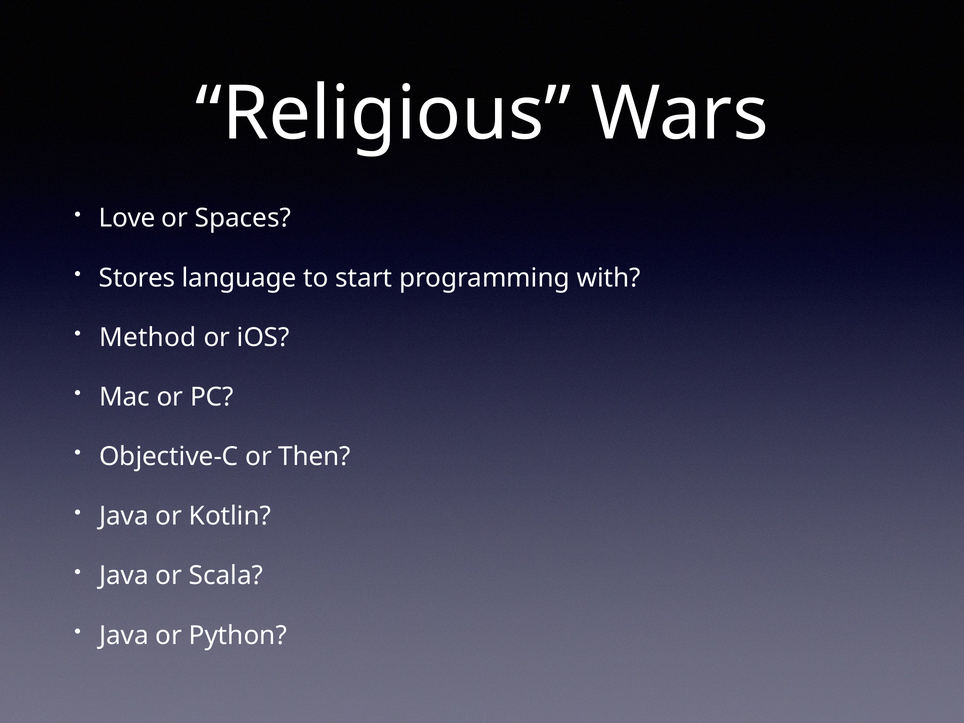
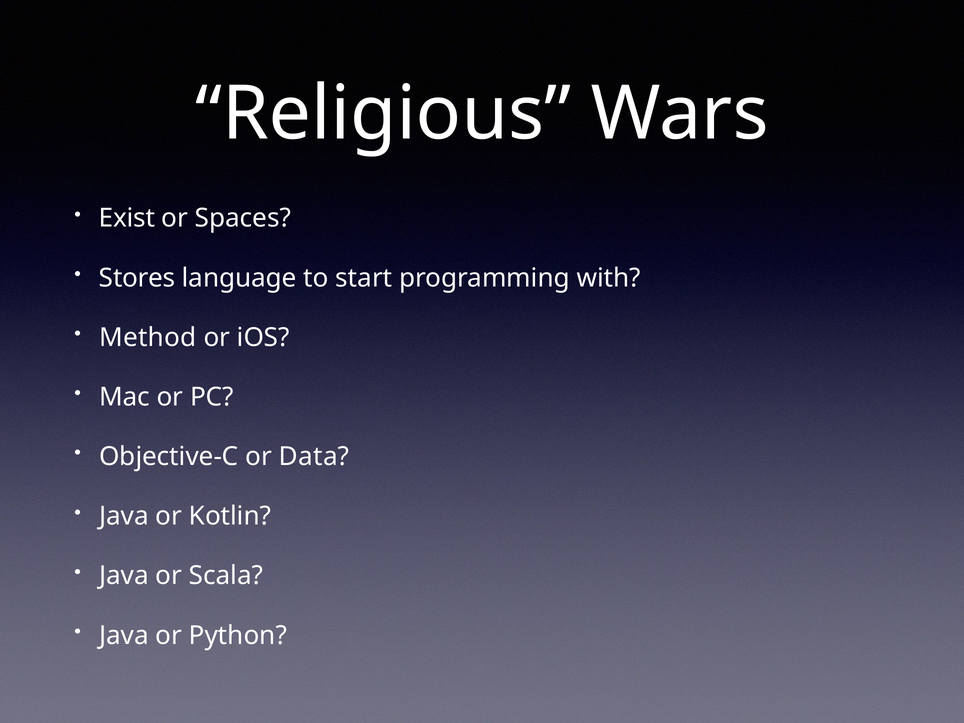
Love: Love -> Exist
Then: Then -> Data
